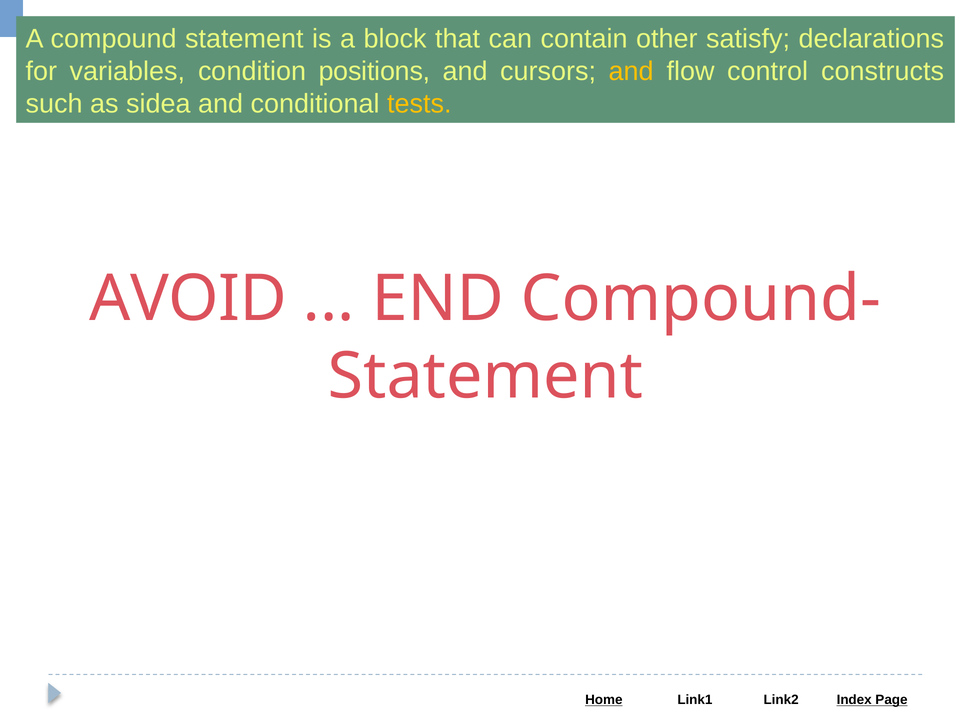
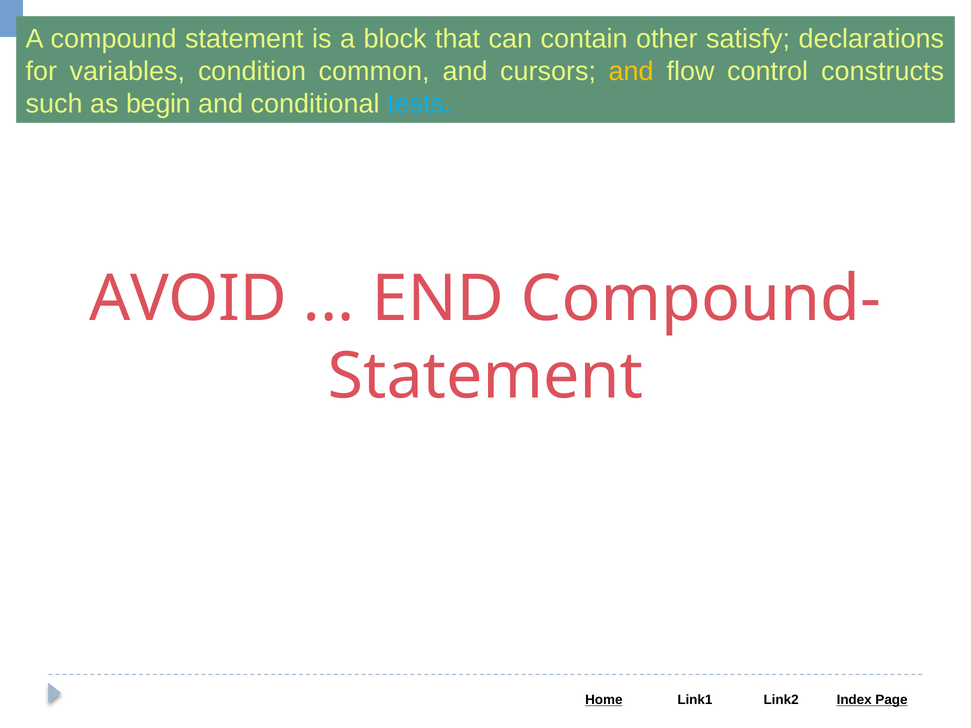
positions: positions -> common
sidea: sidea -> begin
tests colour: yellow -> light blue
